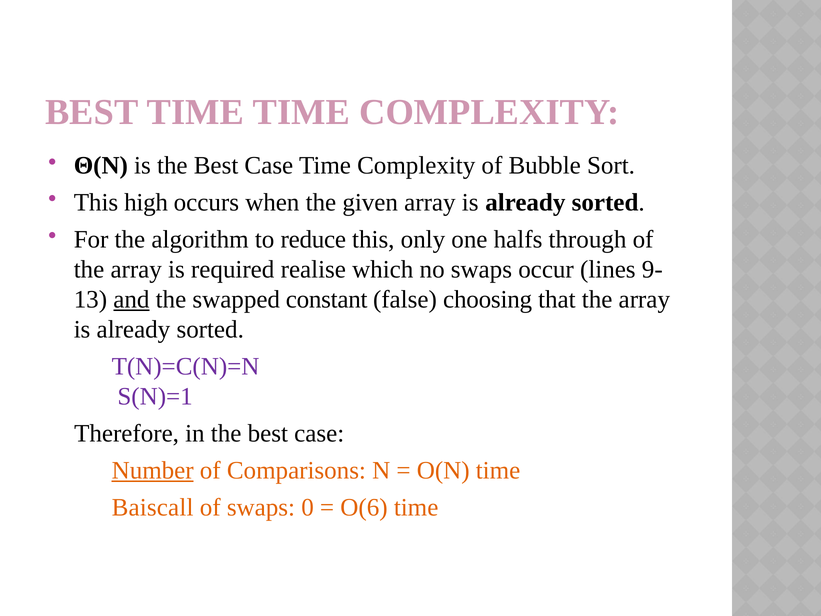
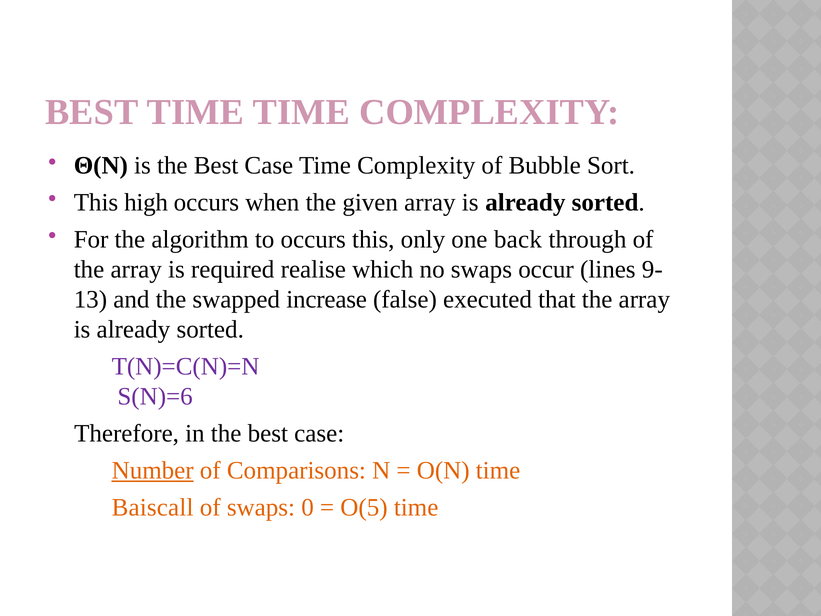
to reduce: reduce -> occurs
halfs: halfs -> back
and underline: present -> none
constant: constant -> increase
choosing: choosing -> executed
S(N)=1: S(N)=1 -> S(N)=6
O(6: O(6 -> O(5
